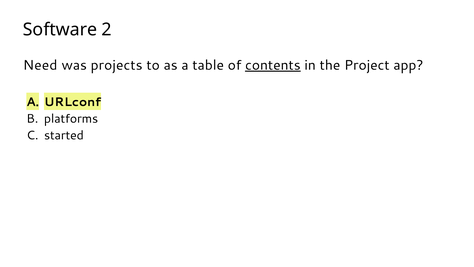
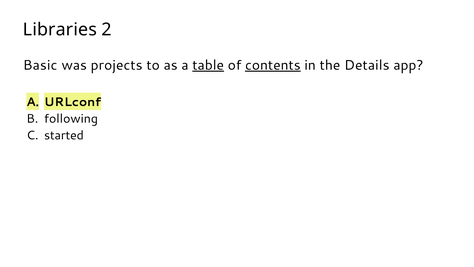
Software: Software -> Libraries
Need: Need -> Basic
table underline: none -> present
Project: Project -> Details
platforms: platforms -> following
